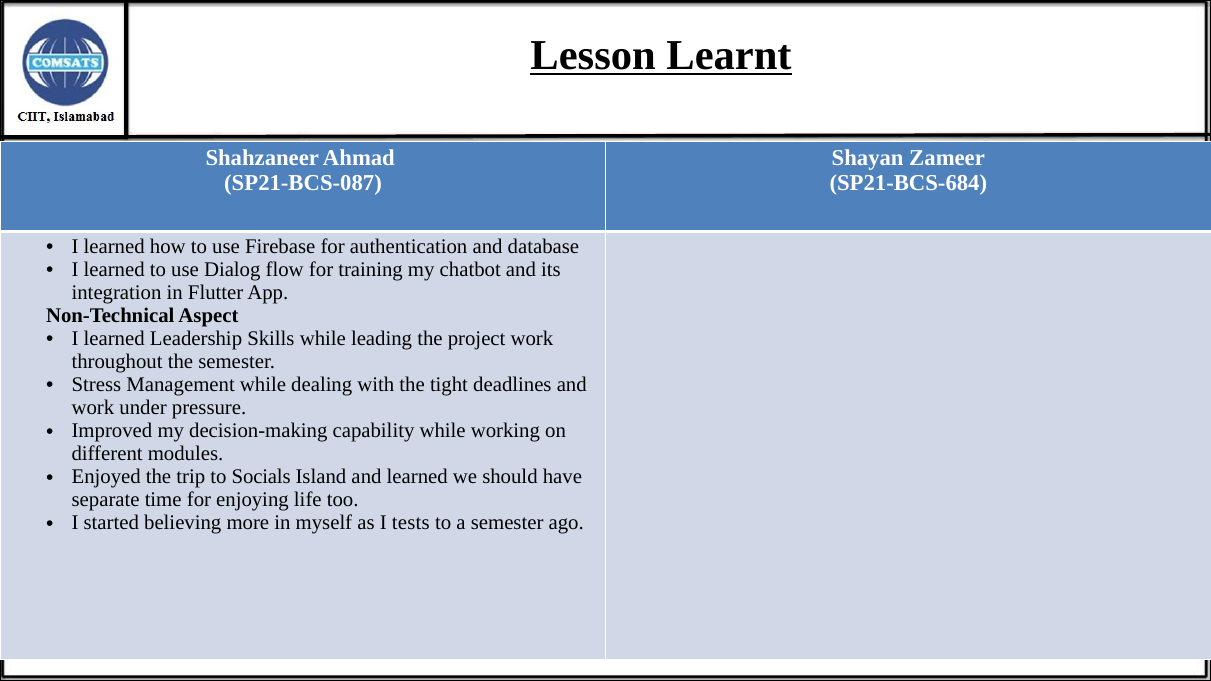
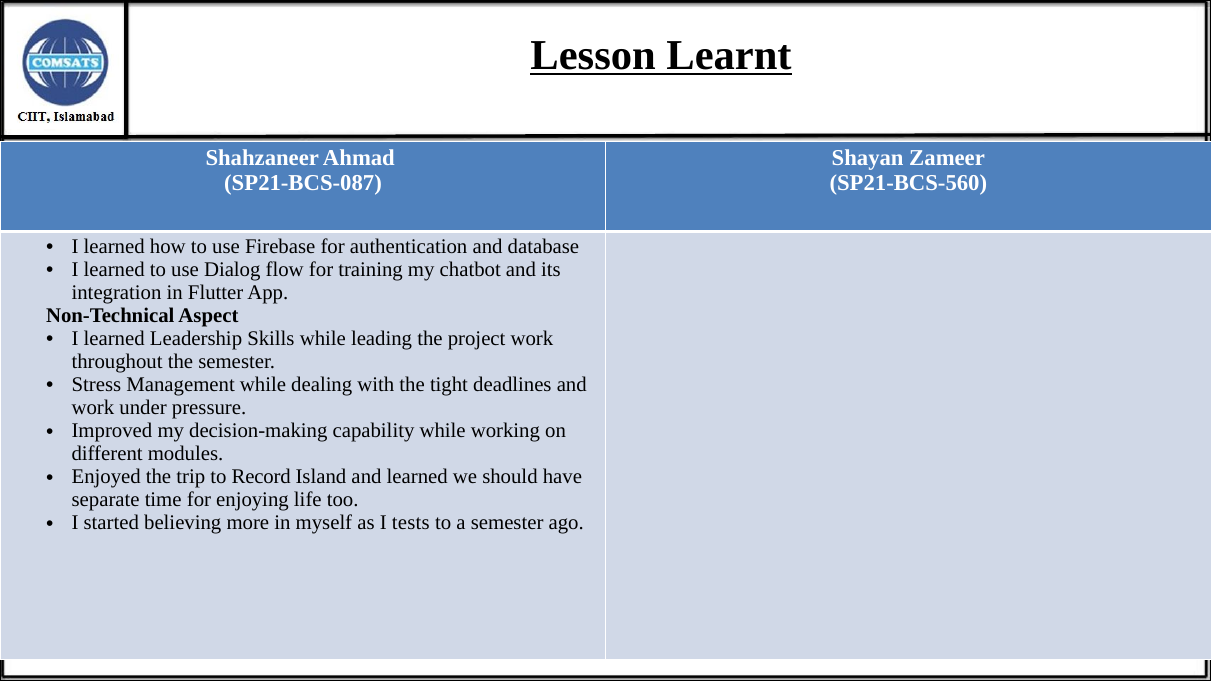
SP21-BCS-684: SP21-BCS-684 -> SP21-BCS-560
Socials: Socials -> Record
